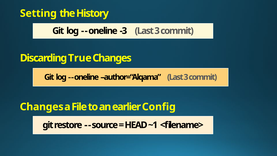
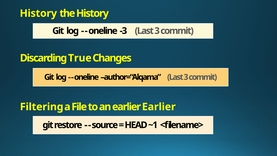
Setting at (38, 13): Setting -> History
Changes at (42, 107): Changes -> Filtering
earlier Config: Config -> Earlier
